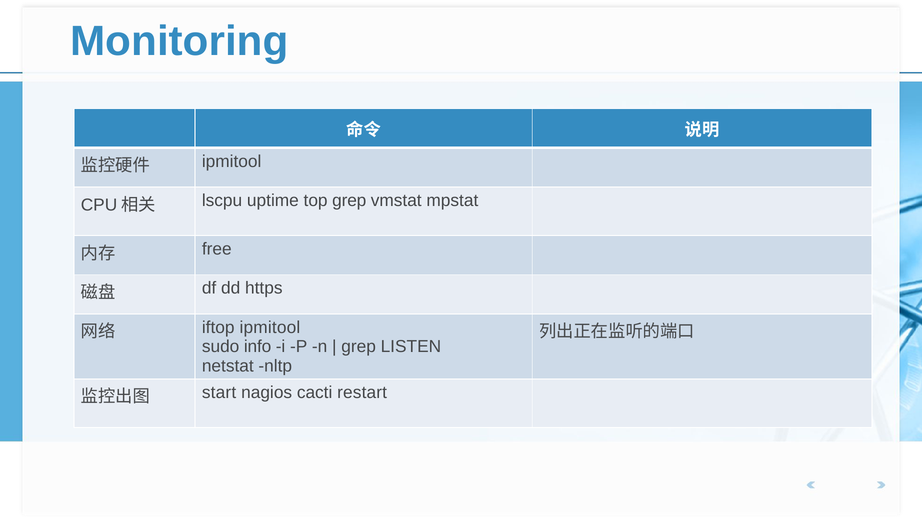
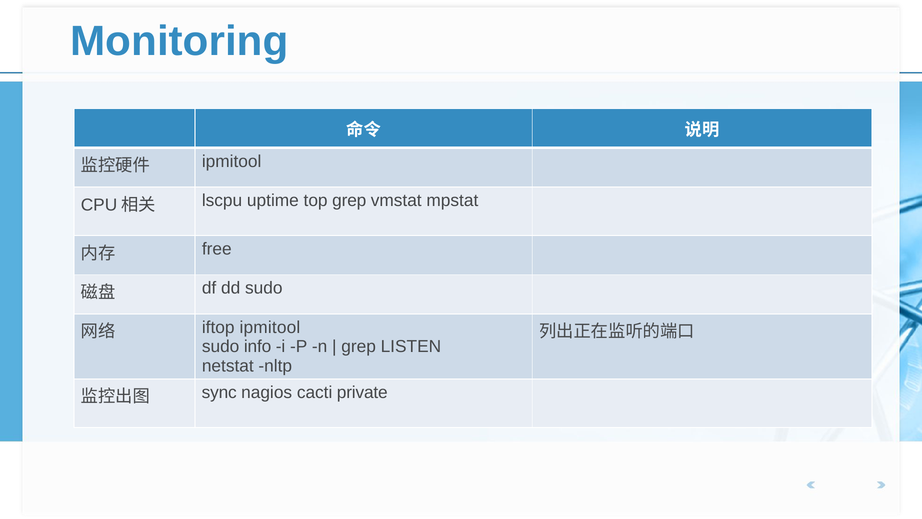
dd https: https -> sudo
start: start -> sync
restart: restart -> private
